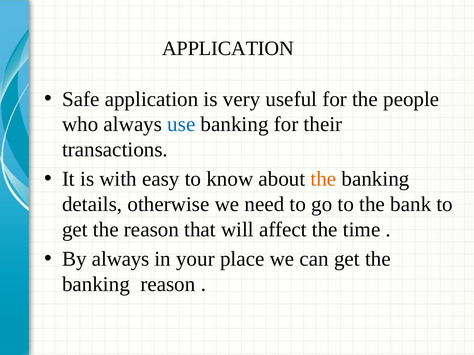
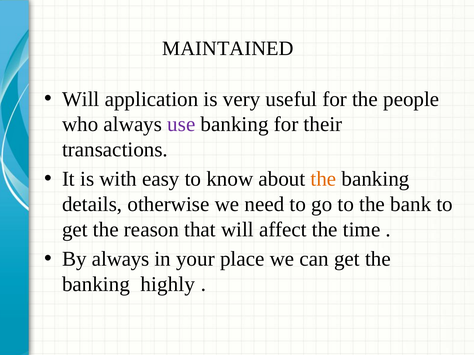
APPLICATION at (228, 48): APPLICATION -> MAINTAINED
Safe at (81, 99): Safe -> Will
use colour: blue -> purple
banking reason: reason -> highly
